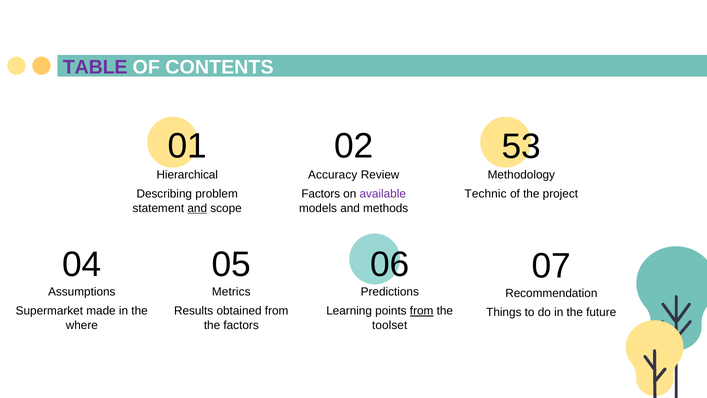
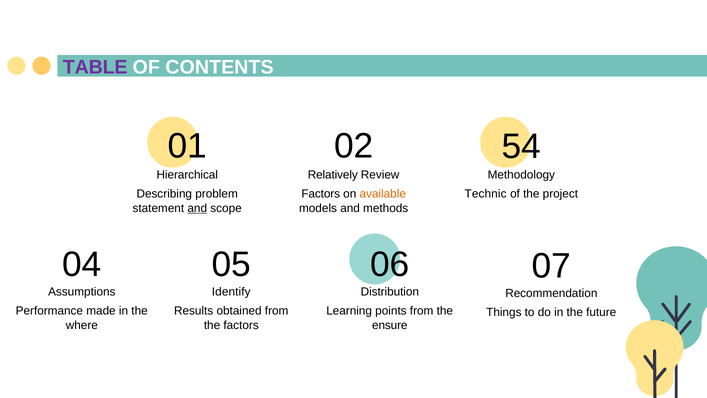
53: 53 -> 54
Accuracy: Accuracy -> Relatively
available colour: purple -> orange
Metrics: Metrics -> Identify
Predictions: Predictions -> Distribution
Supermarket: Supermarket -> Performance
from at (422, 311) underline: present -> none
toolset: toolset -> ensure
